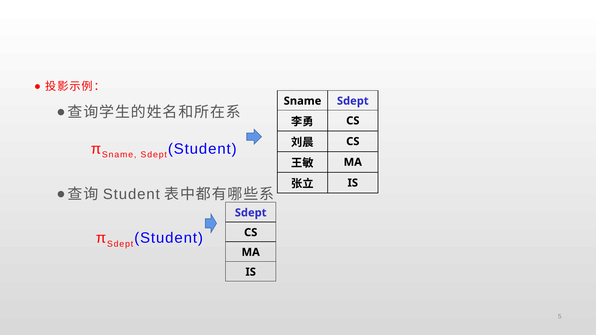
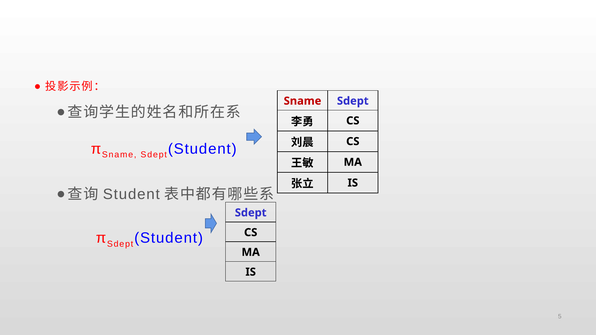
Sname at (303, 101) colour: black -> red
